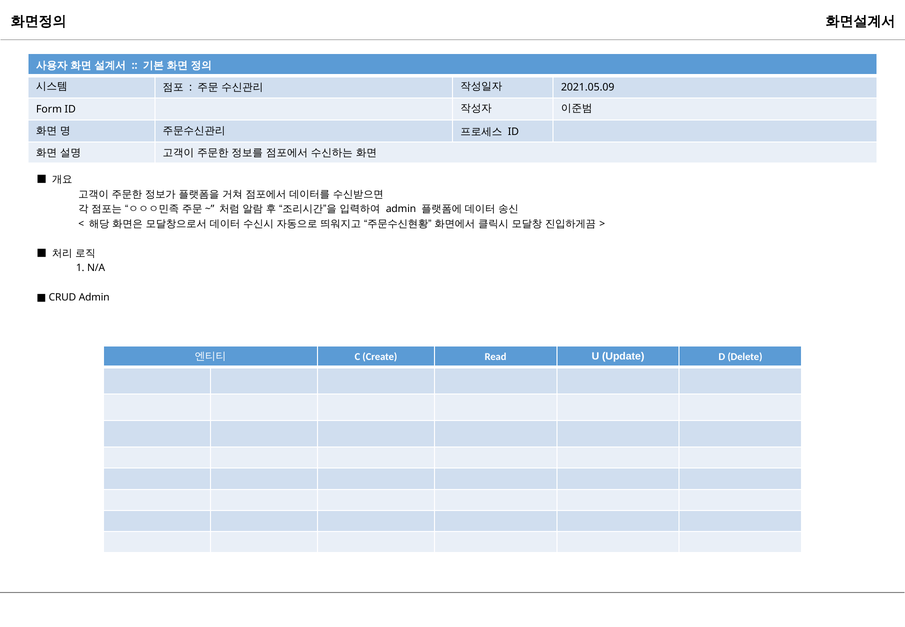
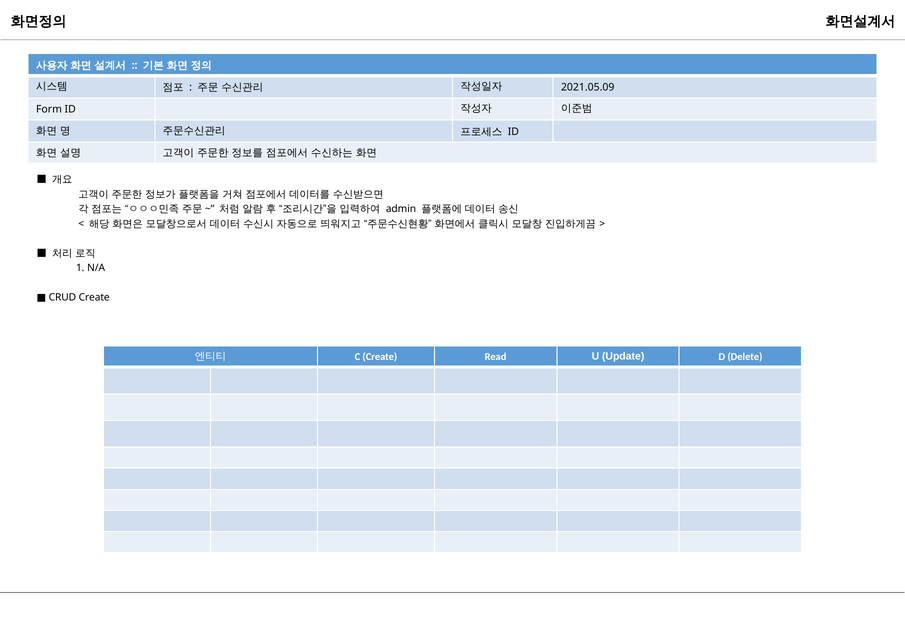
Admin at (94, 297): Admin -> Create
